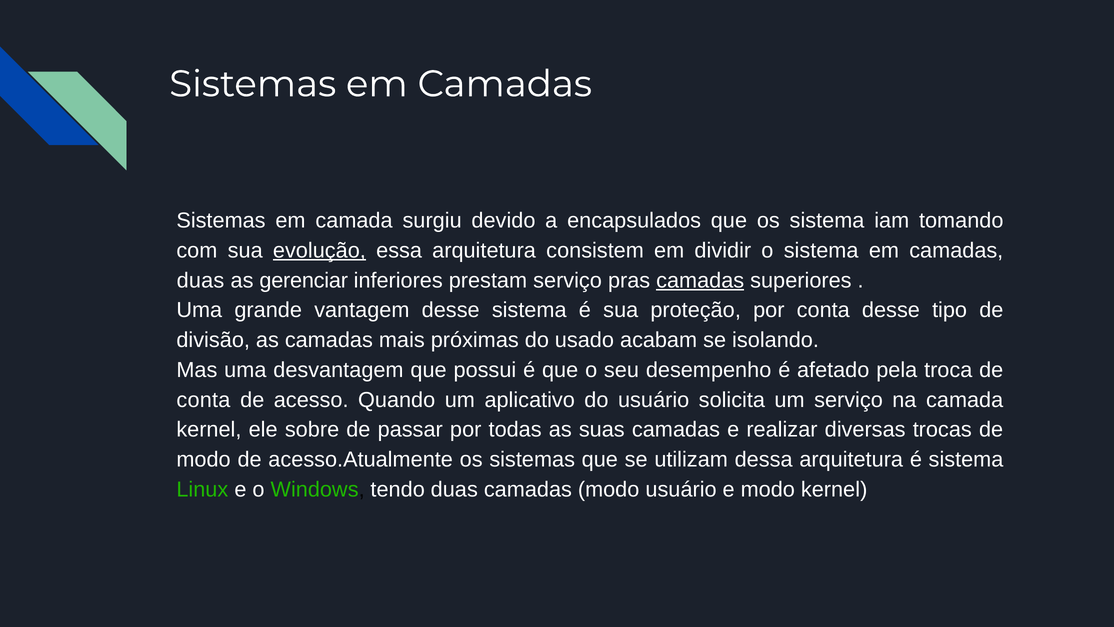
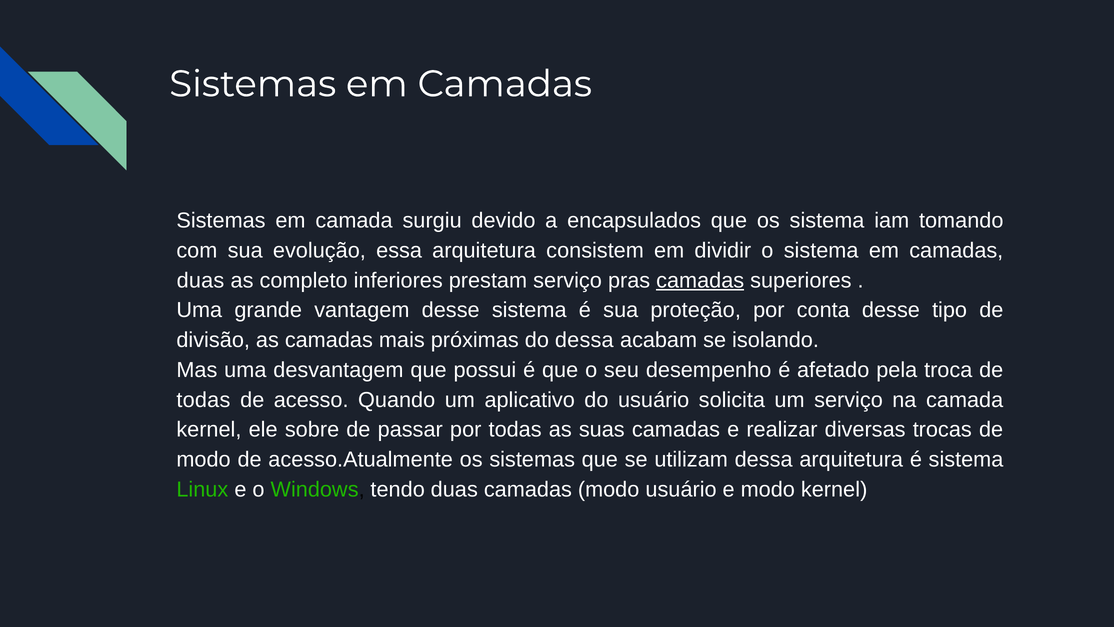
evolução underline: present -> none
gerenciar: gerenciar -> completo
do usado: usado -> dessa
conta at (203, 400): conta -> todas
